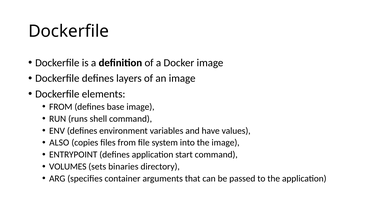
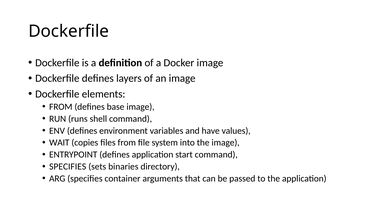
ALSO: ALSO -> WAIT
VOLUMES at (68, 166): VOLUMES -> SPECIFIES
